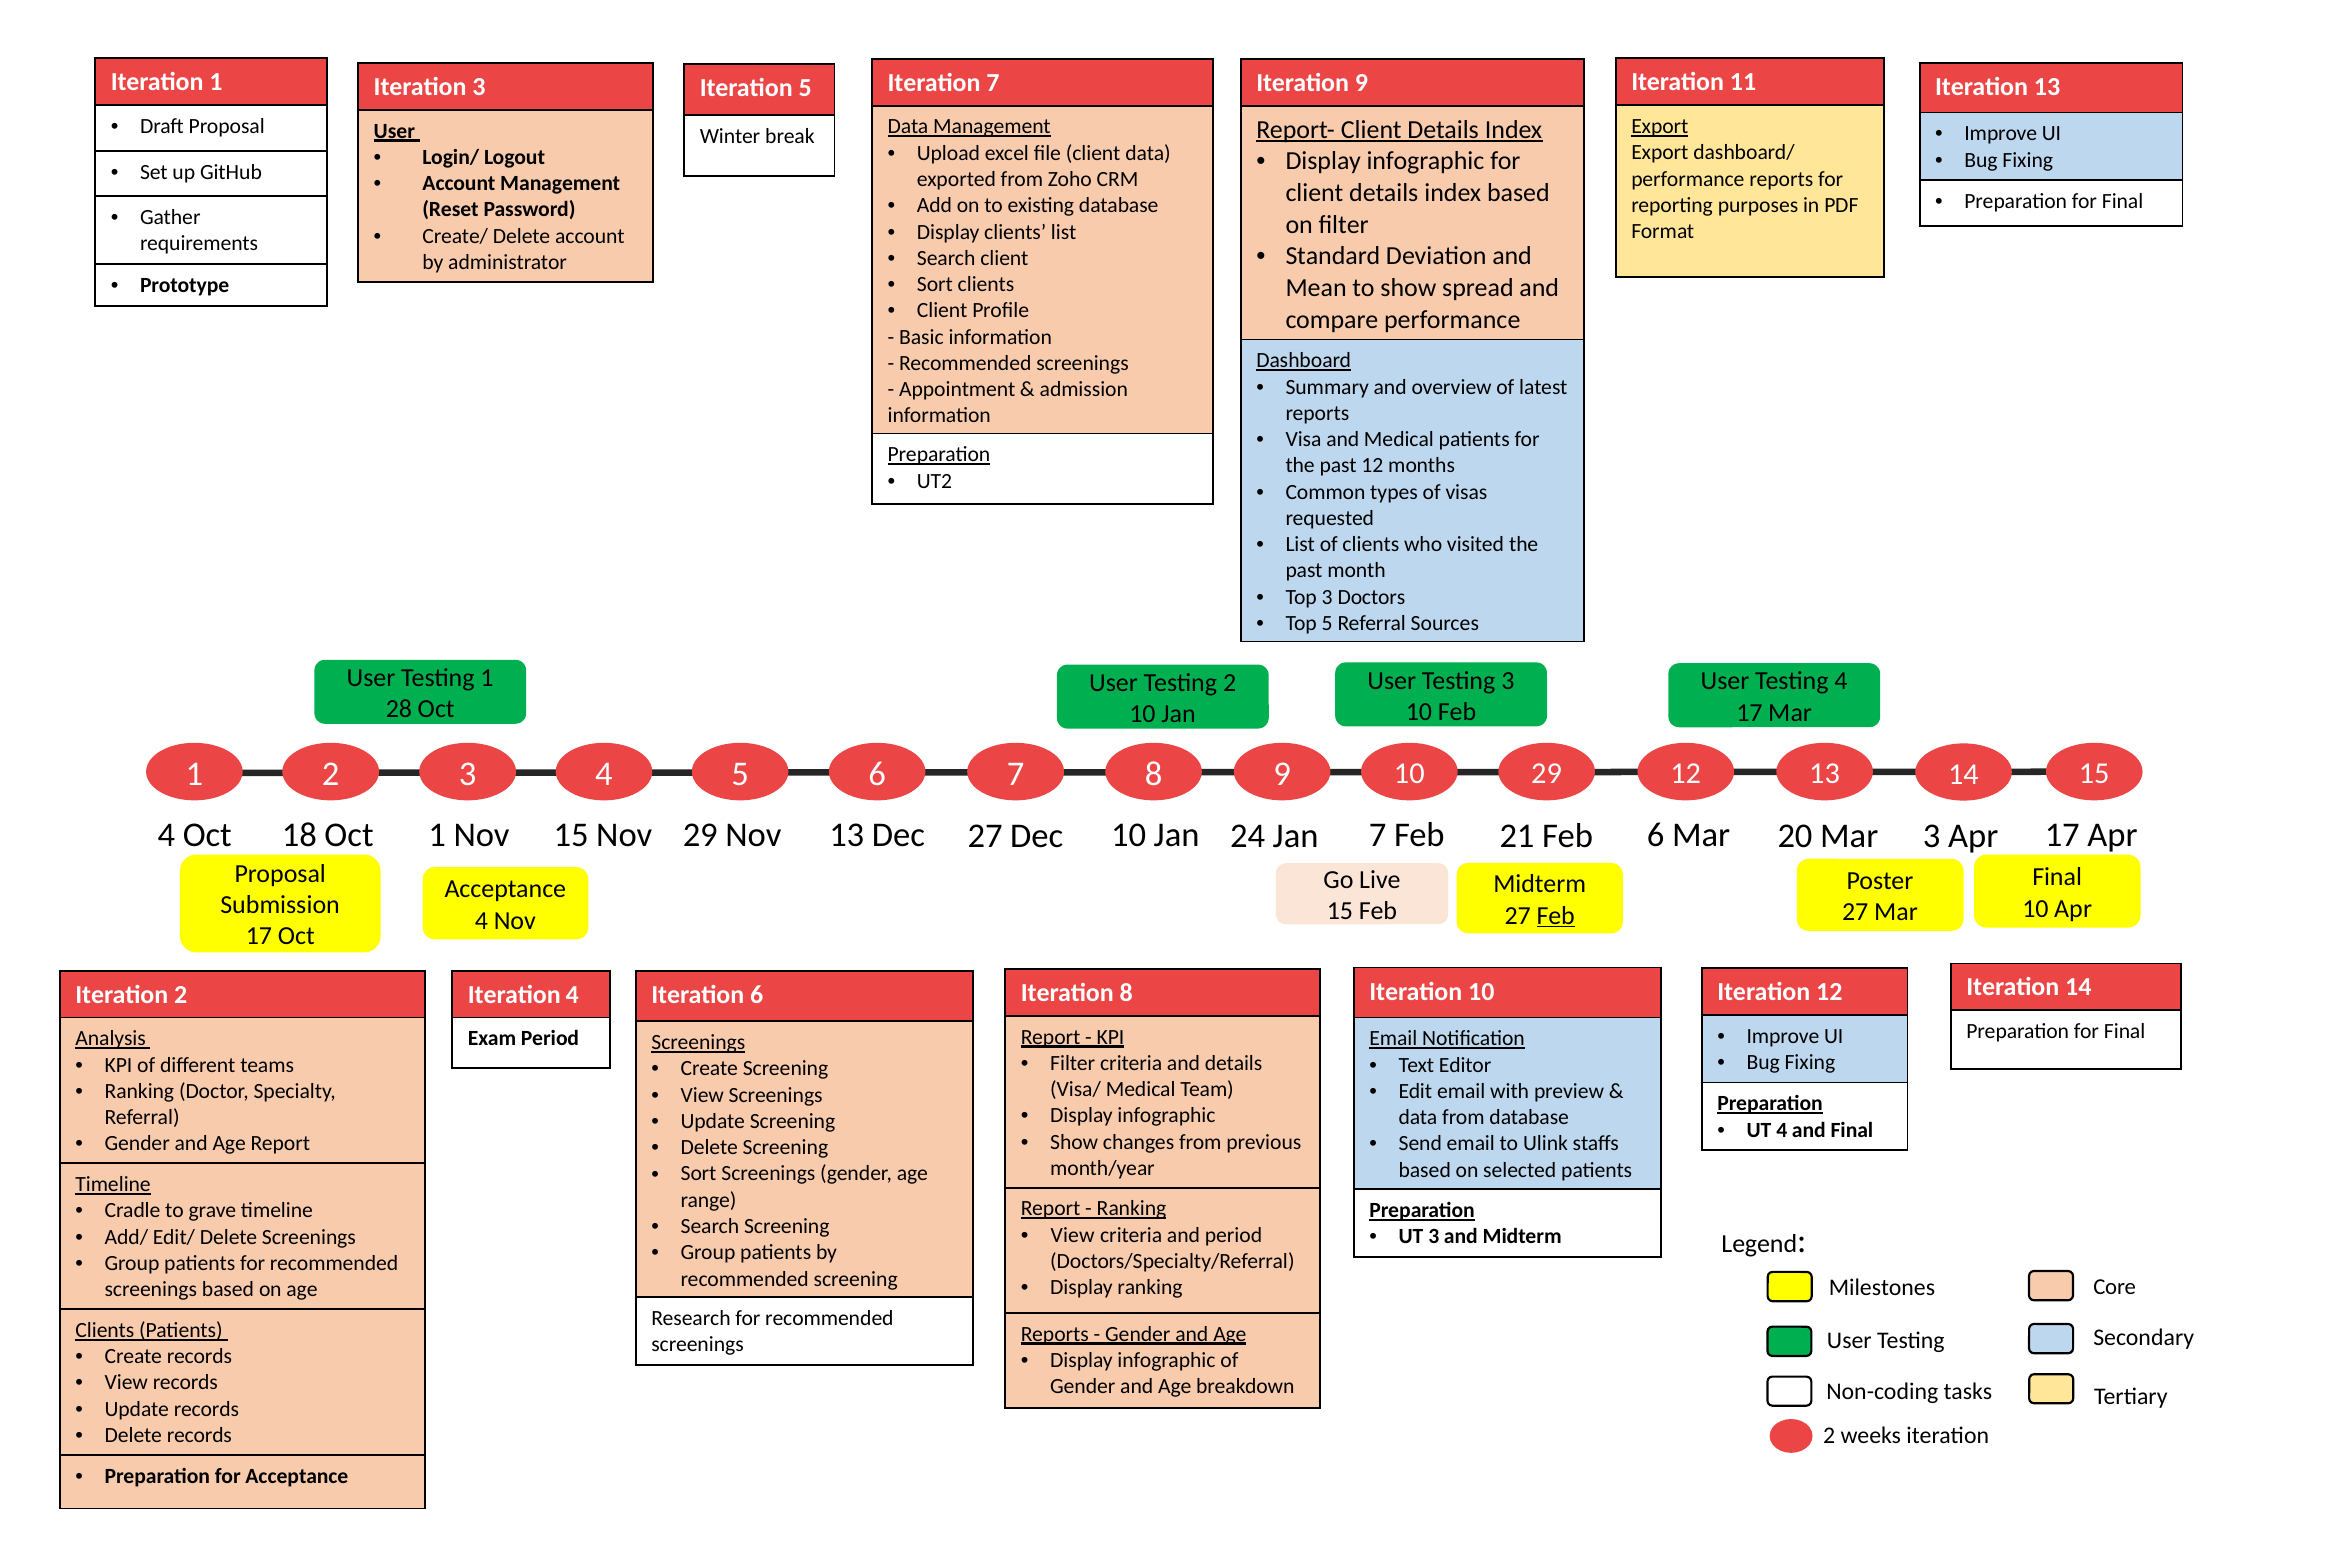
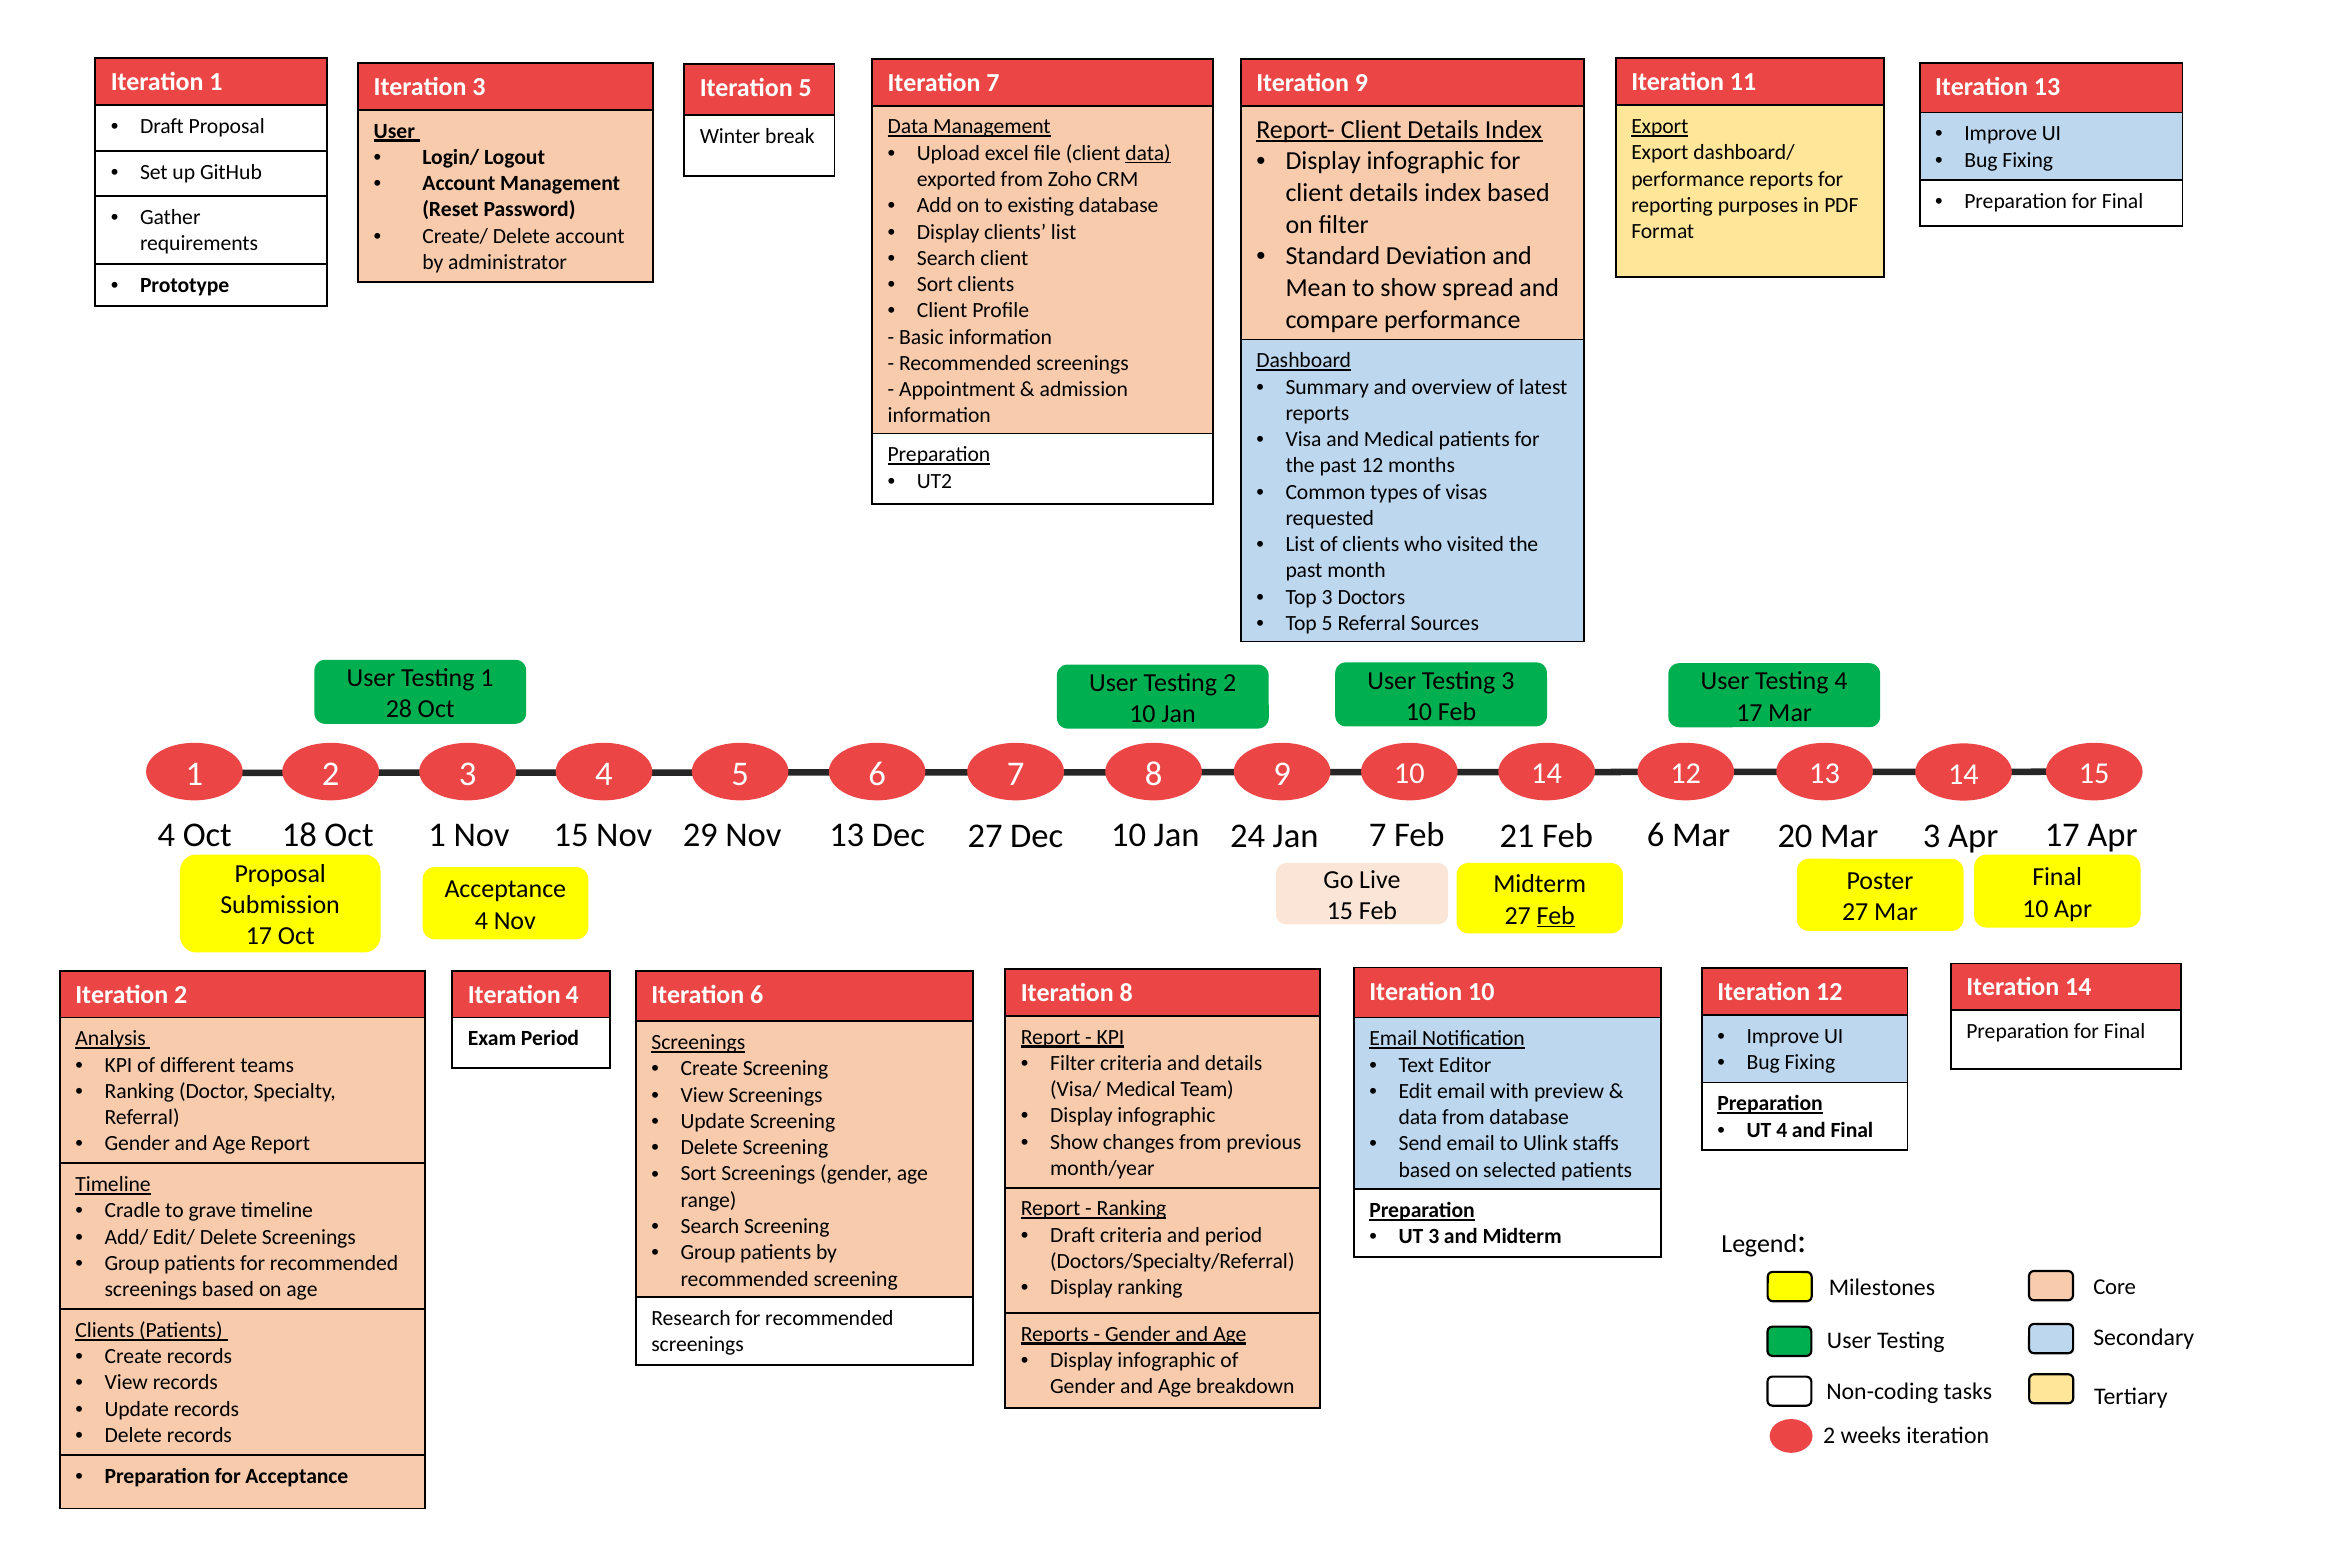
data at (1148, 153) underline: none -> present
10 29: 29 -> 14
View at (1073, 1235): View -> Draft
